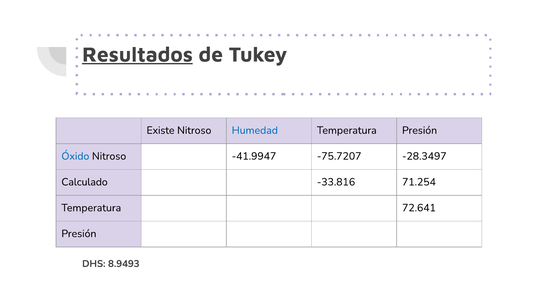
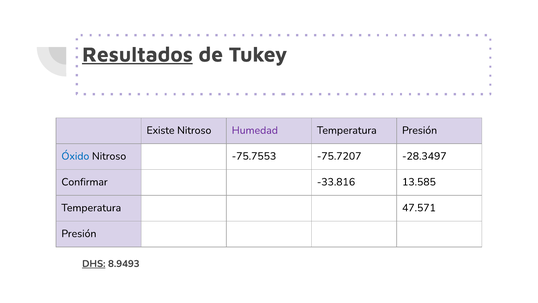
Humedad colour: blue -> purple
-41.9947: -41.9947 -> -75.7553
Calculado: Calculado -> Confirmar
71.254: 71.254 -> 13.585
72.641: 72.641 -> 47.571
DHS underline: none -> present
